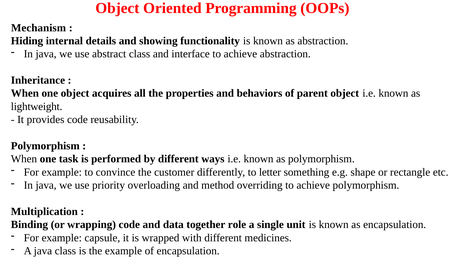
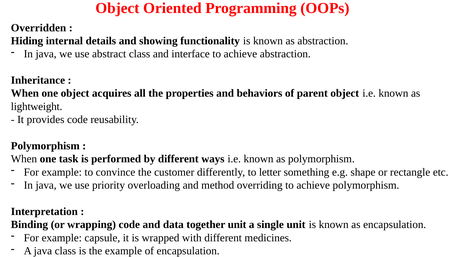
Mechanism: Mechanism -> Overridden
Multiplication: Multiplication -> Interpretation
together role: role -> unit
